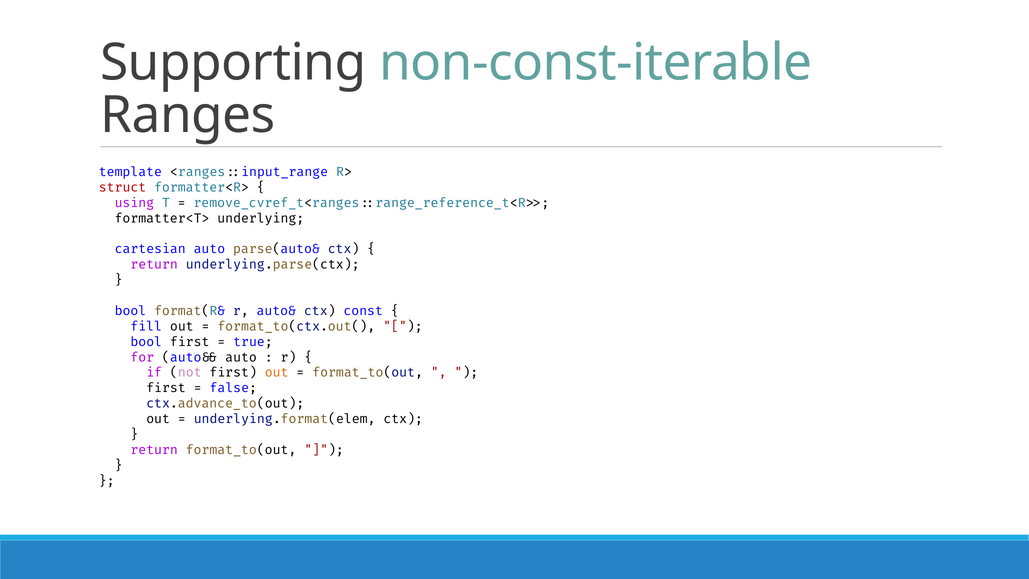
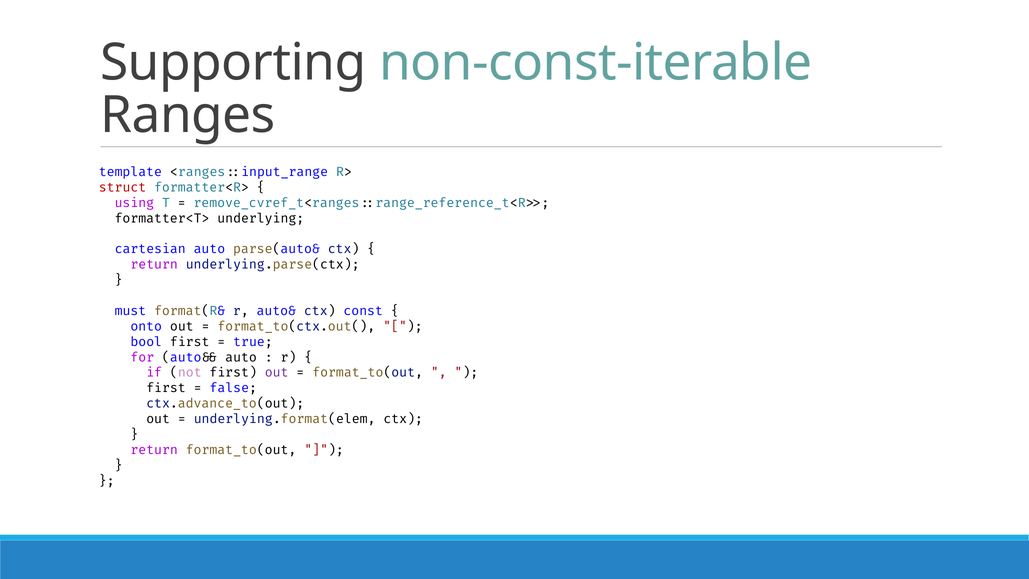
bool at (130, 311): bool -> must
fill: fill -> onto
out at (277, 373) colour: orange -> purple
